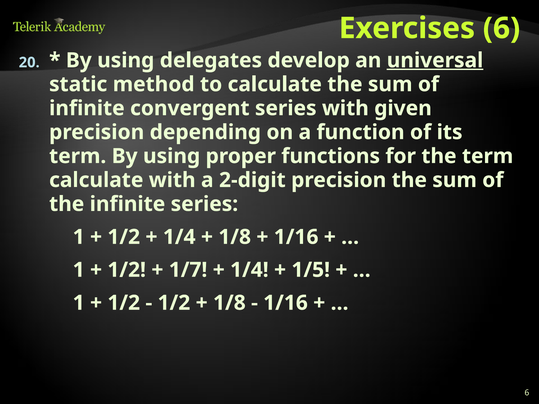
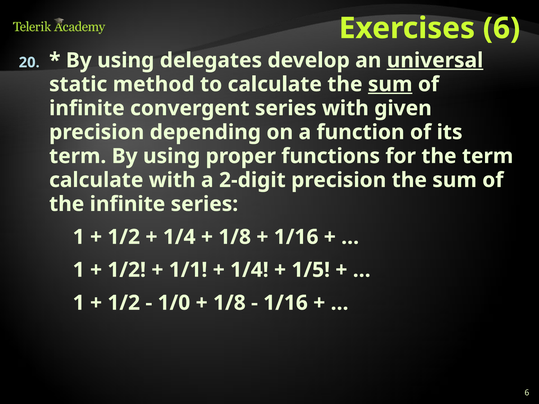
sum at (390, 84) underline: none -> present
1/7: 1/7 -> 1/1
1/2 at (174, 303): 1/2 -> 1/0
